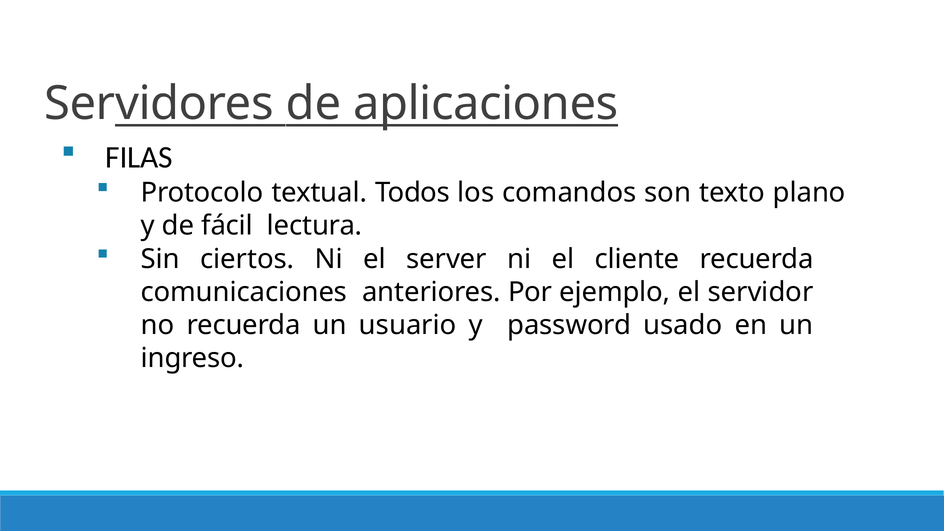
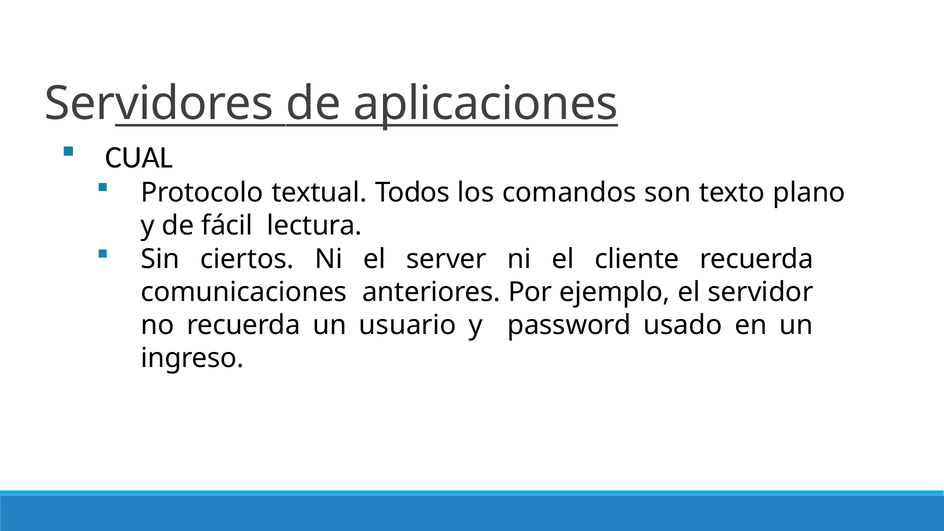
FILAS: FILAS -> CUAL
